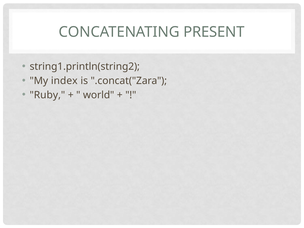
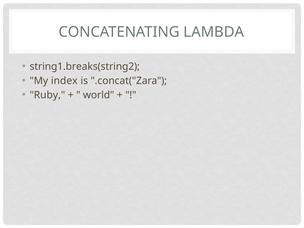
PRESENT: PRESENT -> LAMBDA
string1.println(string2: string1.println(string2 -> string1.breaks(string2
